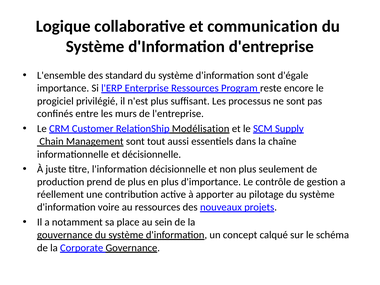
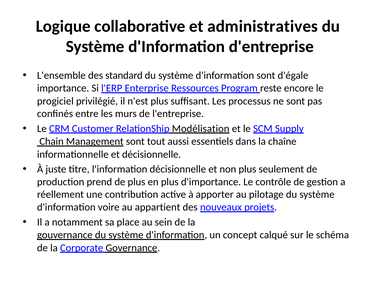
communication: communication -> administratives
au ressources: ressources -> appartient
